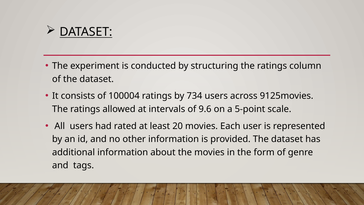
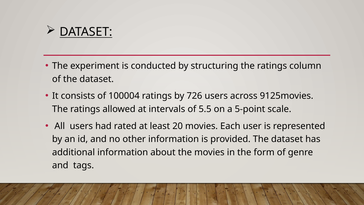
734: 734 -> 726
9.6: 9.6 -> 5.5
